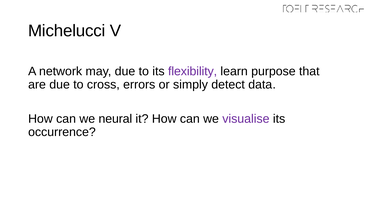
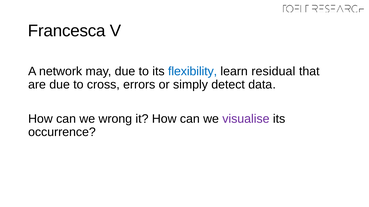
Michelucci: Michelucci -> Francesca
flexibility colour: purple -> blue
purpose: purpose -> residual
neural: neural -> wrong
